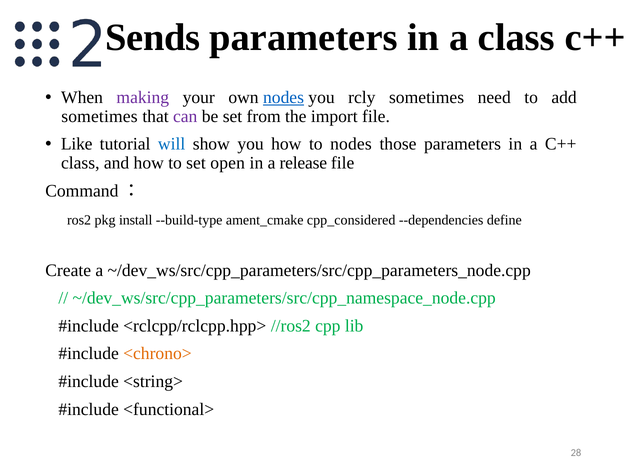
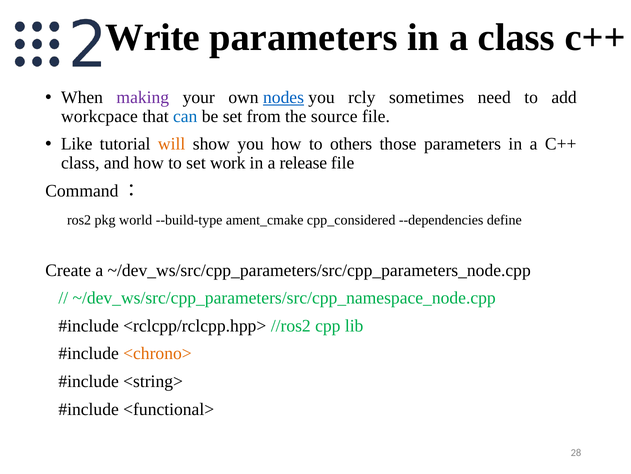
Sends: Sends -> Write
sometimes at (99, 116): sometimes -> workcpace
can colour: purple -> blue
import: import -> source
will colour: blue -> orange
to nodes: nodes -> others
open: open -> work
install: install -> world
